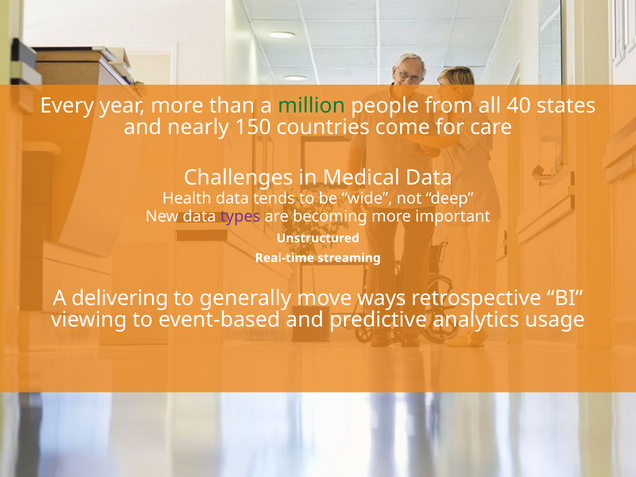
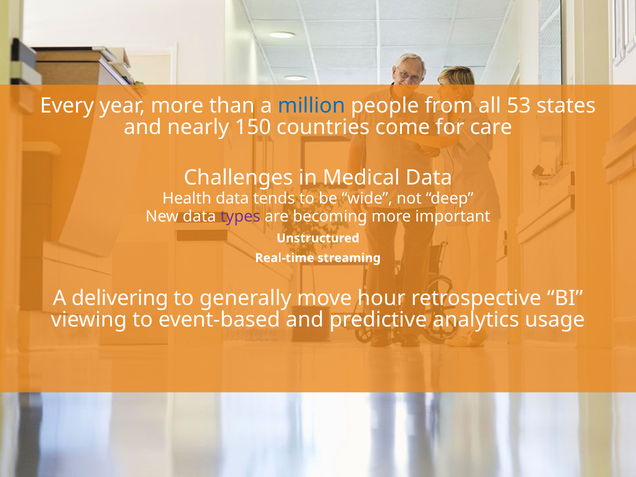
million colour: green -> blue
40: 40 -> 53
ways: ways -> hour
